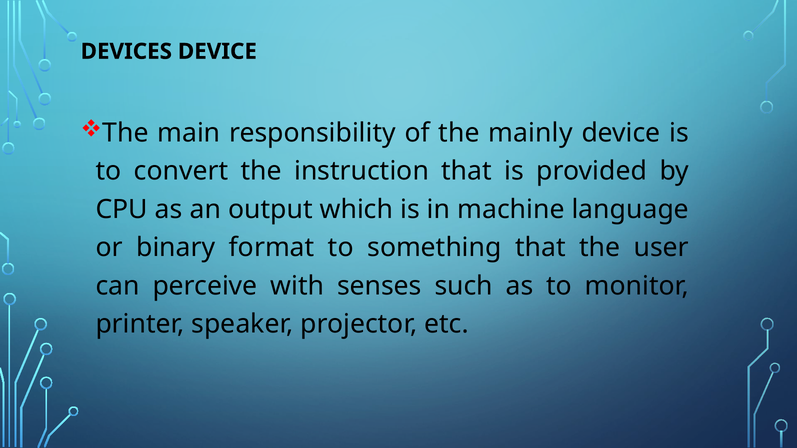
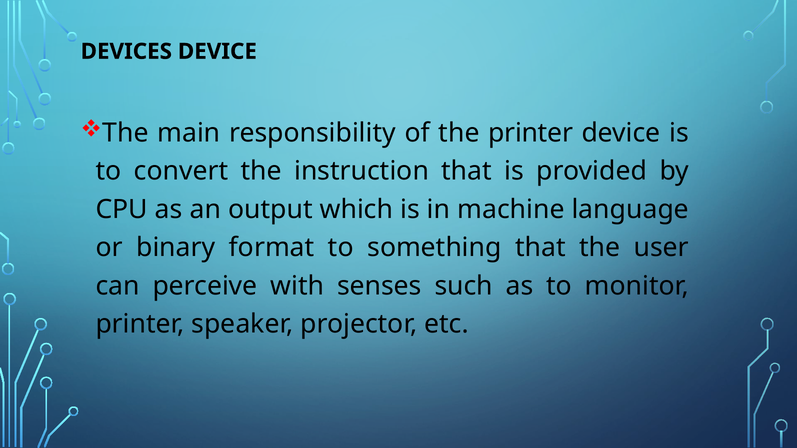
the mainly: mainly -> printer
